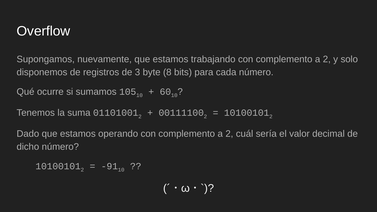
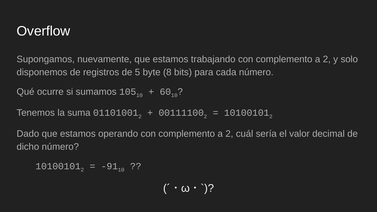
3: 3 -> 5
